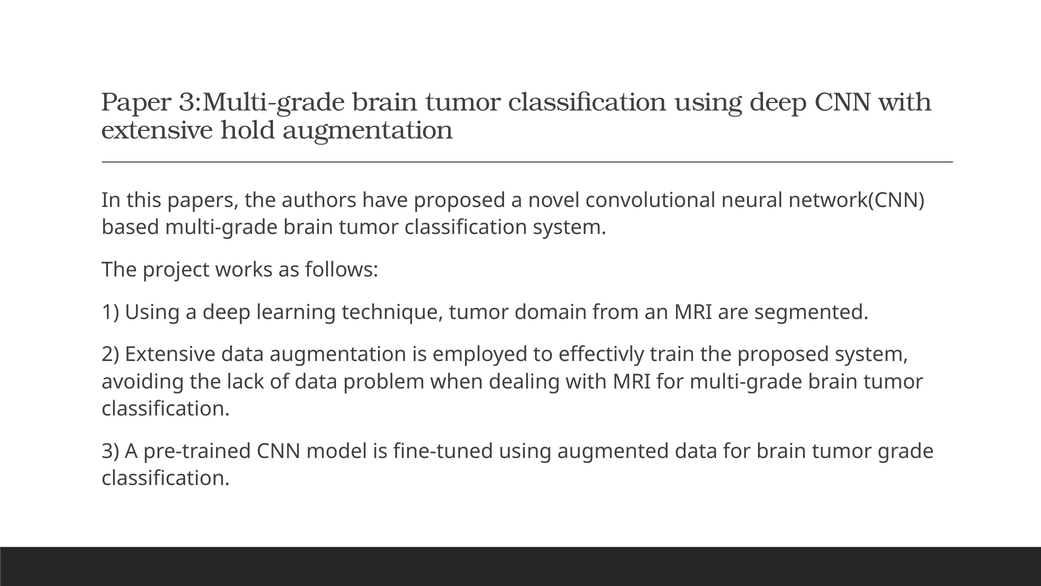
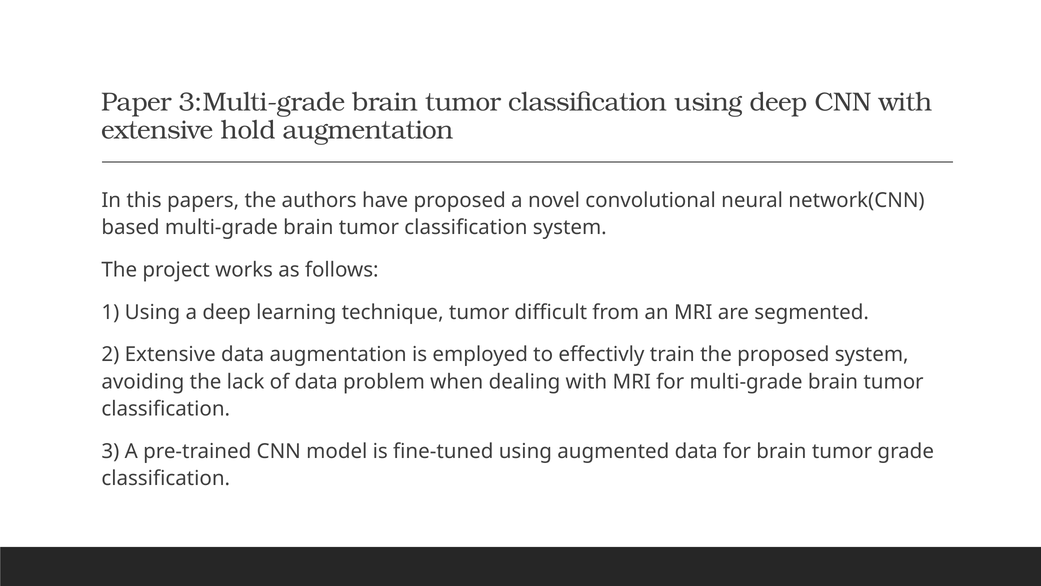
domain: domain -> difficult
